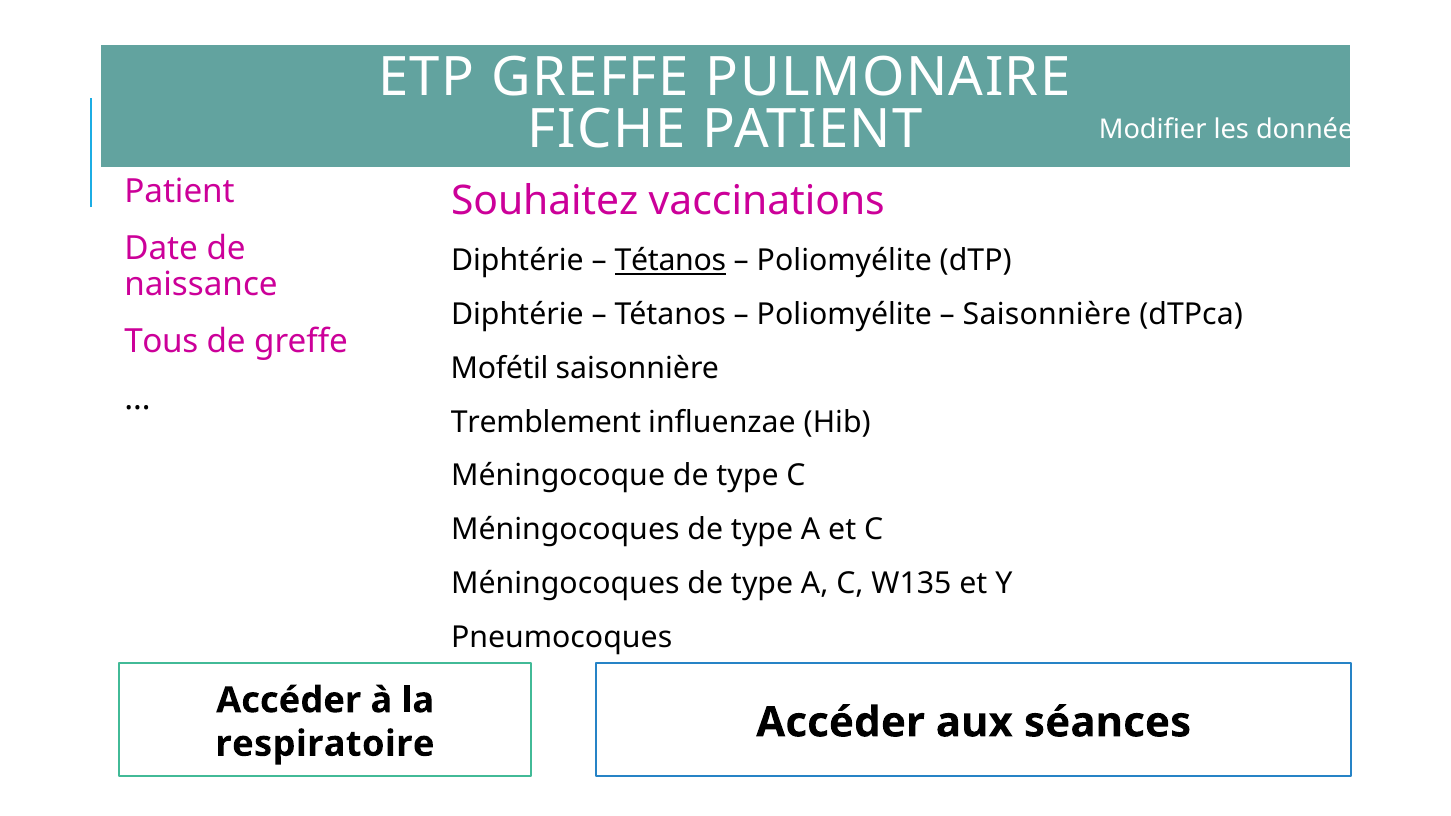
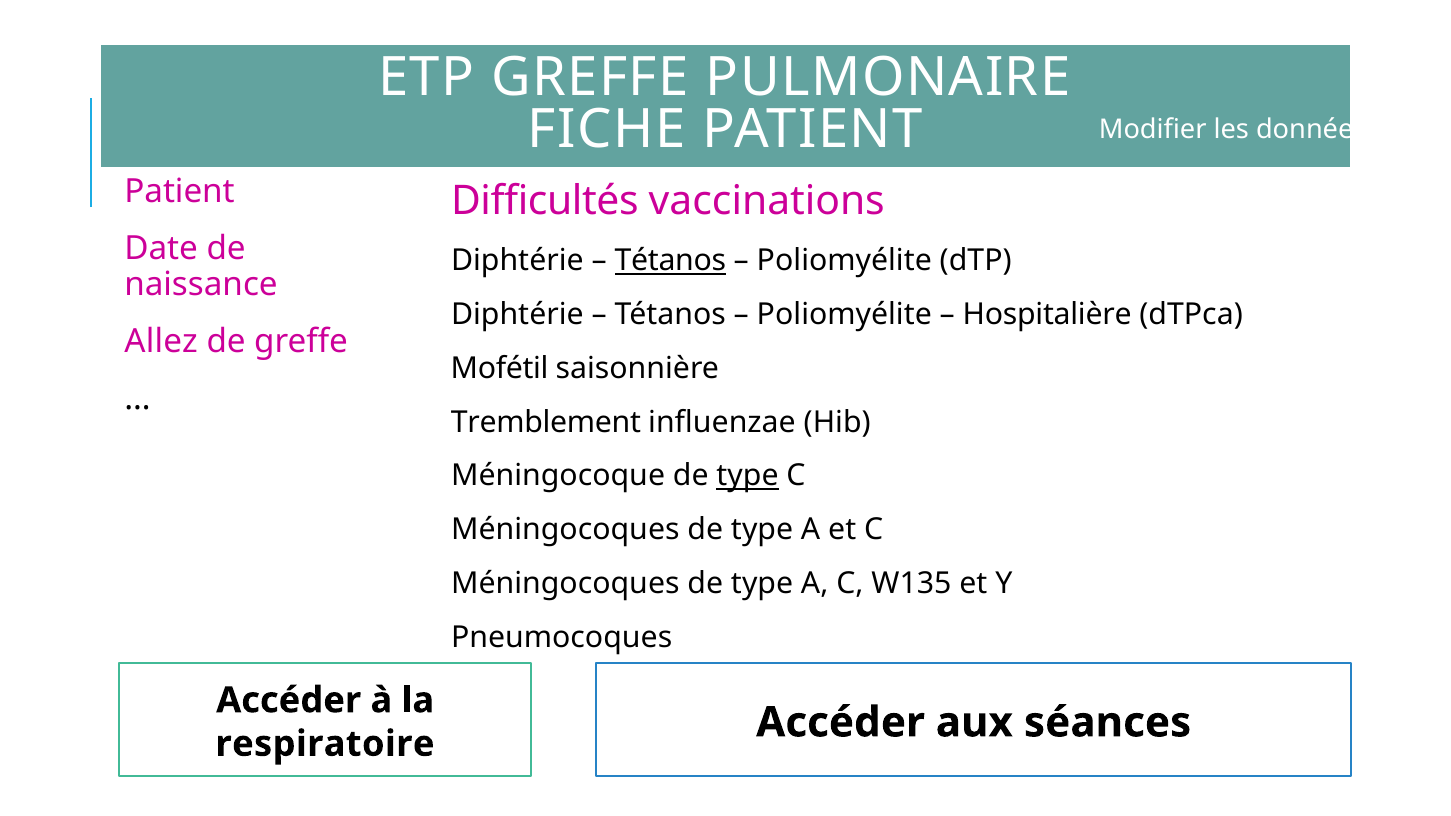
Souhaitez: Souhaitez -> Difficultés
Saisonnière at (1047, 315): Saisonnière -> Hospitalière
Tous: Tous -> Allez
type at (748, 476) underline: none -> present
